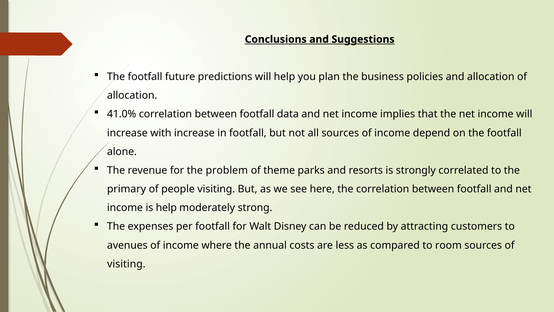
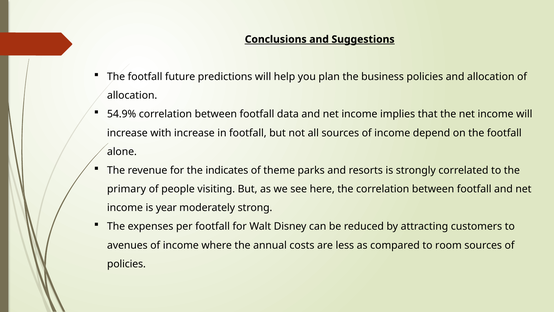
41.0%: 41.0% -> 54.9%
problem: problem -> indicates
is help: help -> year
visiting at (126, 264): visiting -> policies
